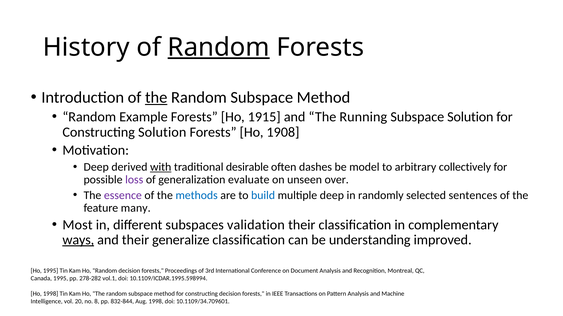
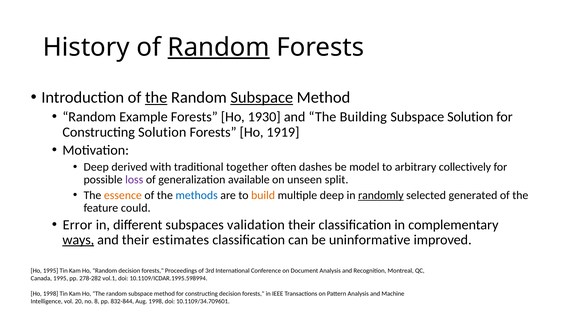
Subspace at (262, 98) underline: none -> present
1915: 1915 -> 1930
Running: Running -> Building
1908: 1908 -> 1919
with underline: present -> none
desirable: desirable -> together
evaluate: evaluate -> available
over: over -> split
essence colour: purple -> orange
build colour: blue -> orange
randomly underline: none -> present
sentences: sentences -> generated
many: many -> could
Most: Most -> Error
generalize: generalize -> estimates
understanding: understanding -> uninformative
